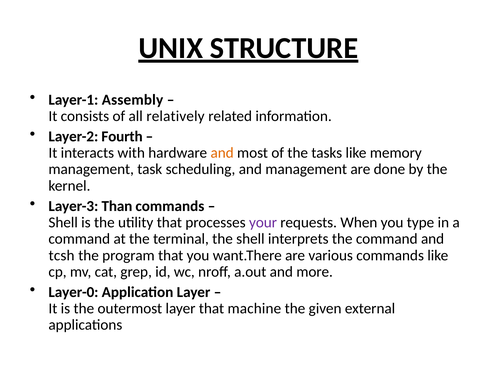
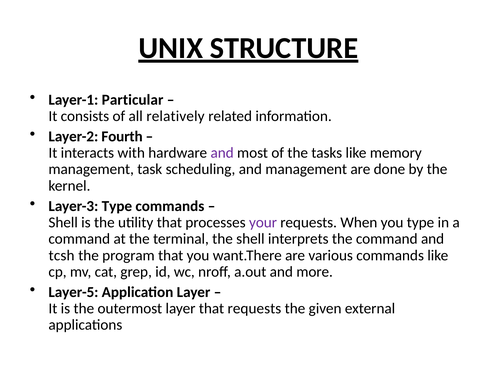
Assembly: Assembly -> Particular
and at (222, 153) colour: orange -> purple
Layer-3 Than: Than -> Type
Layer-0: Layer-0 -> Layer-5
that machine: machine -> requests
